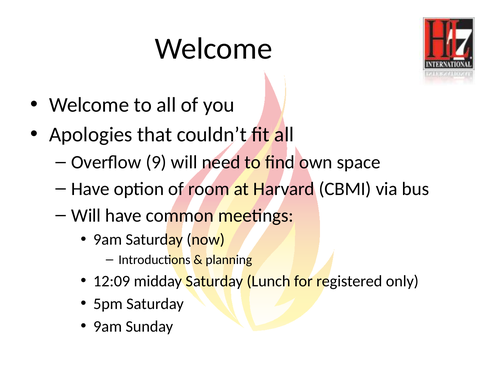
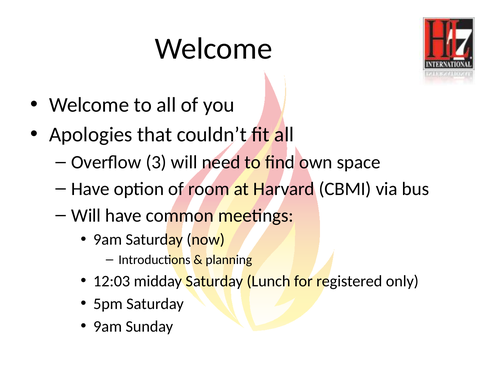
9: 9 -> 3
12:09: 12:09 -> 12:03
